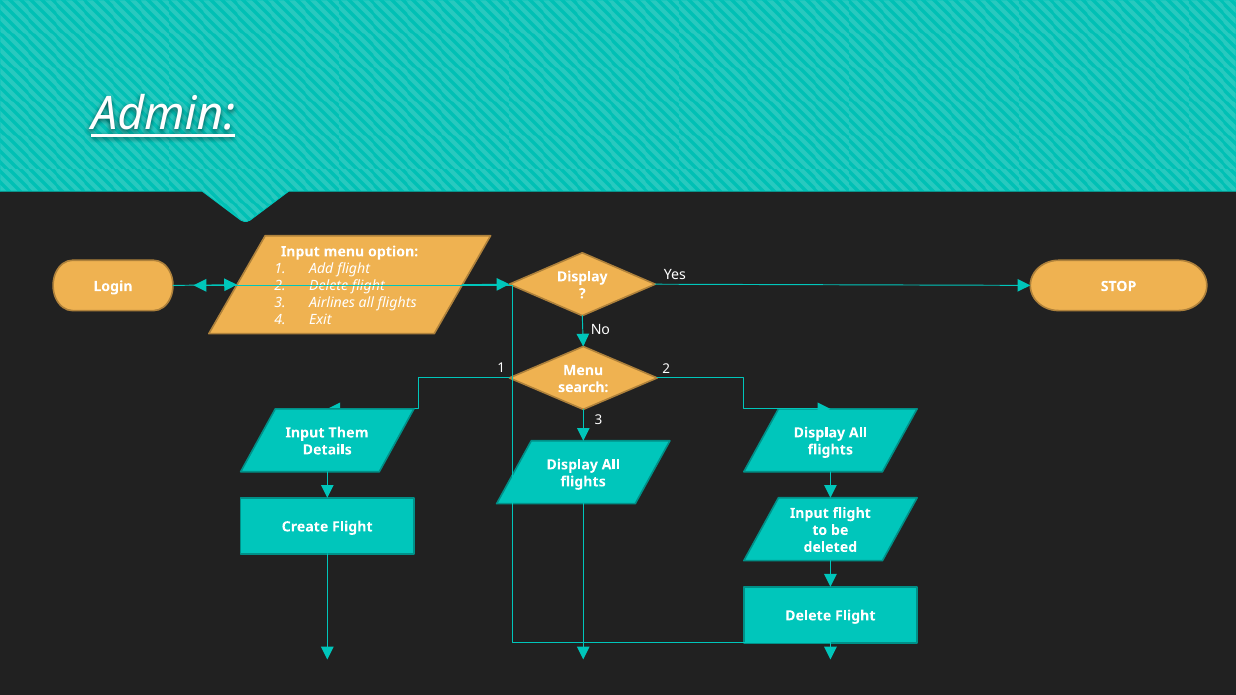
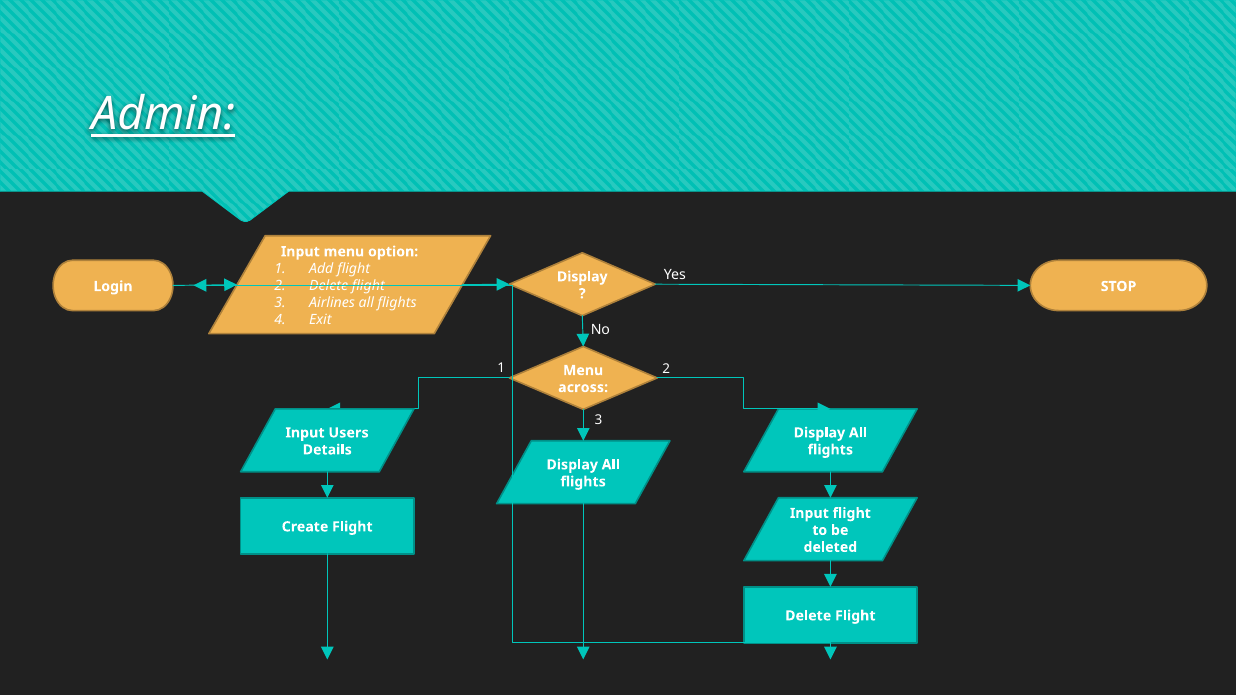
search: search -> across
Them: Them -> Users
